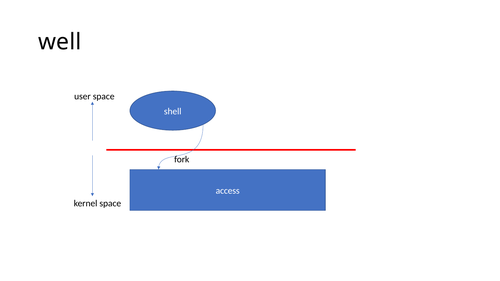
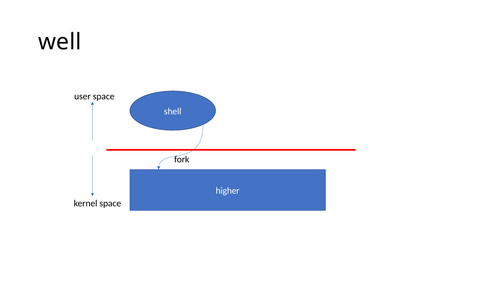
access: access -> higher
